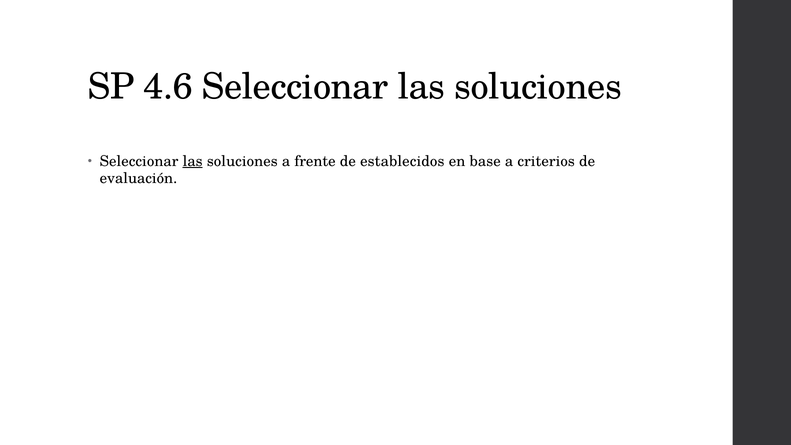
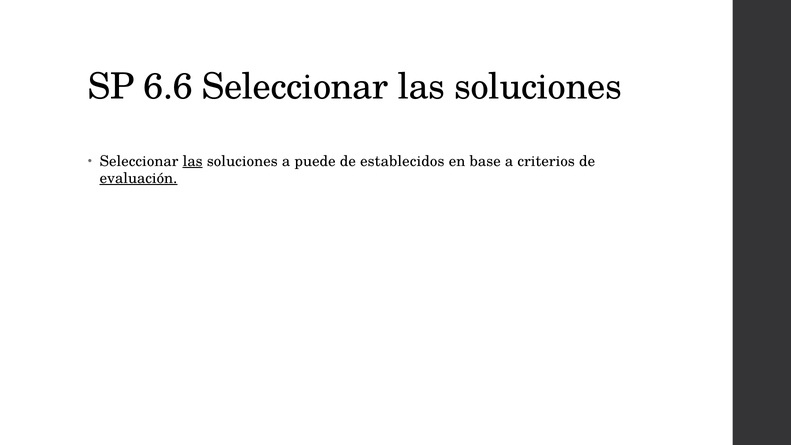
4.6: 4.6 -> 6.6
frente: frente -> puede
evaluación underline: none -> present
